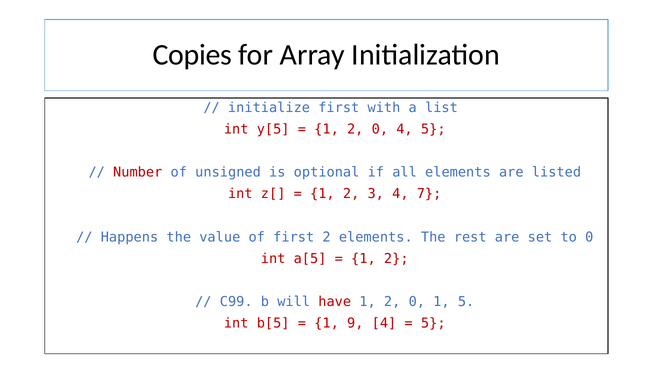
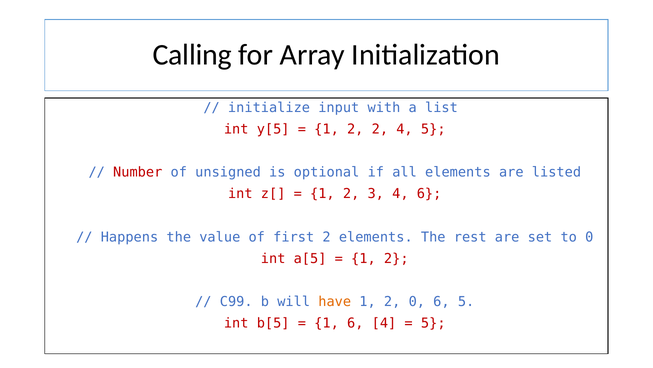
Copies: Copies -> Calling
initialize first: first -> input
0 at (380, 129): 0 -> 2
4 7: 7 -> 6
have colour: red -> orange
0 1: 1 -> 6
1 9: 9 -> 6
